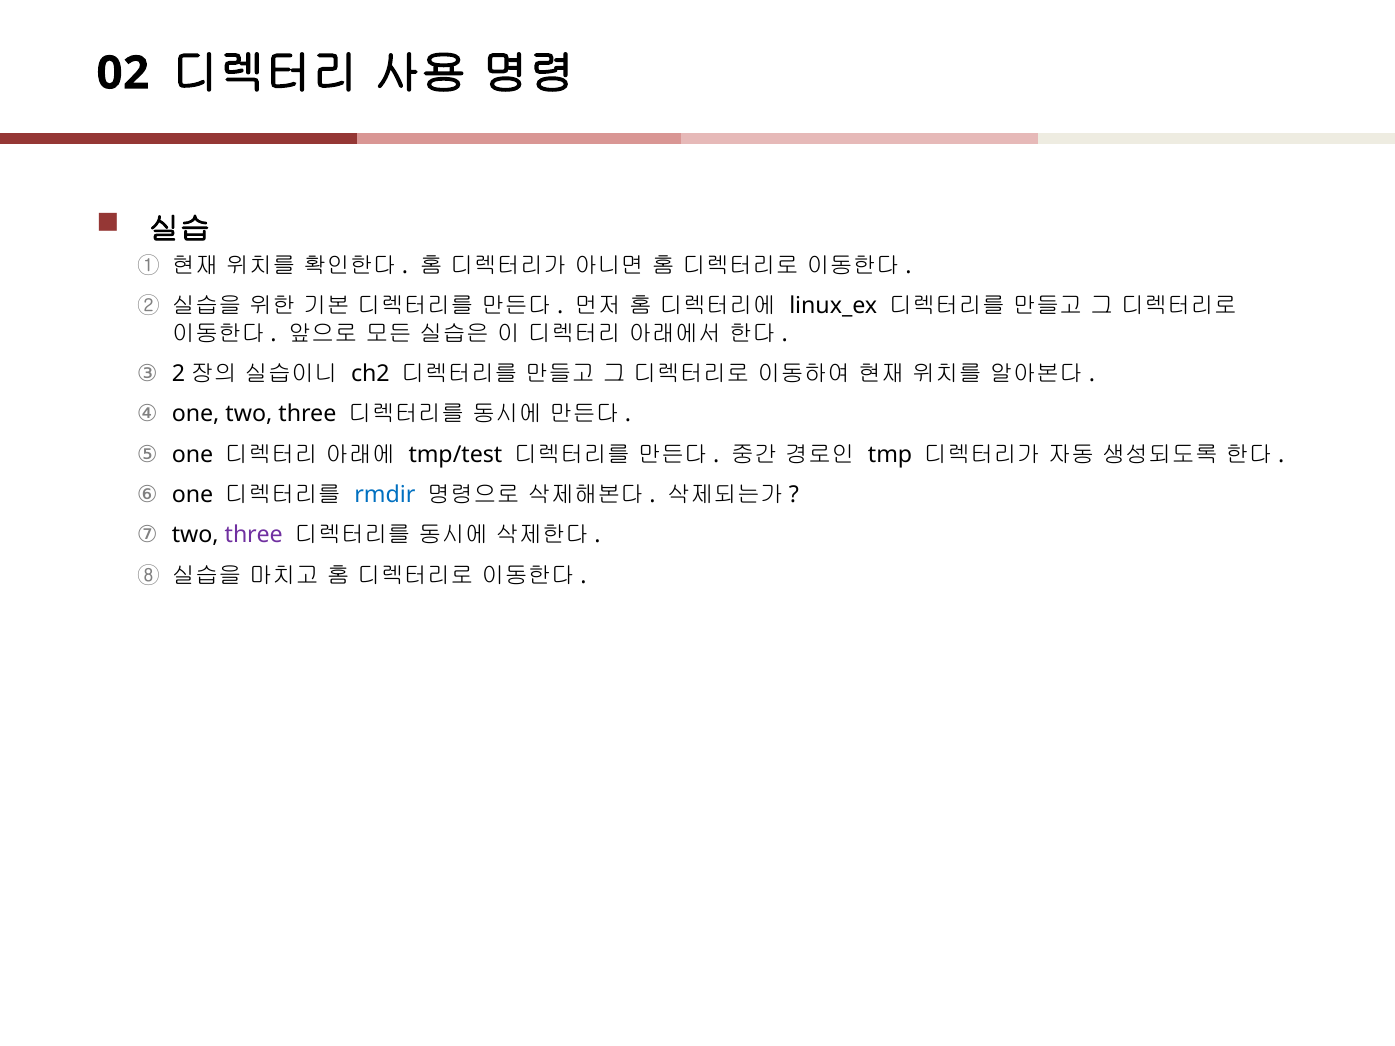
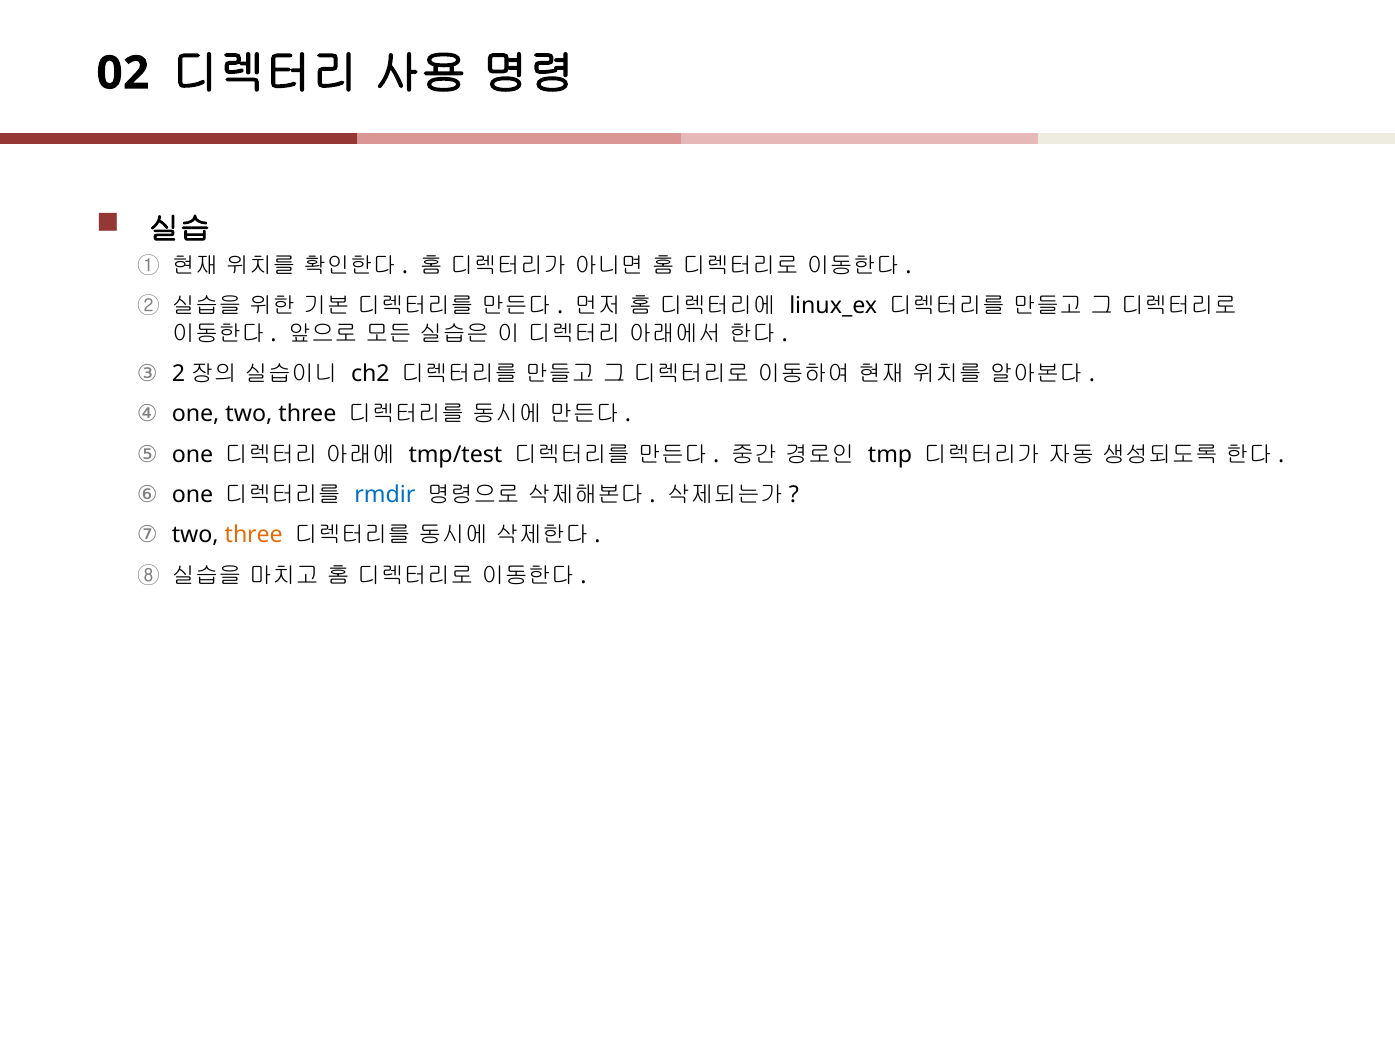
three at (254, 535) colour: purple -> orange
